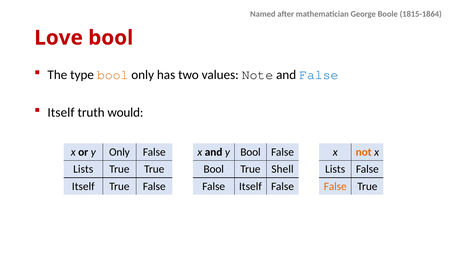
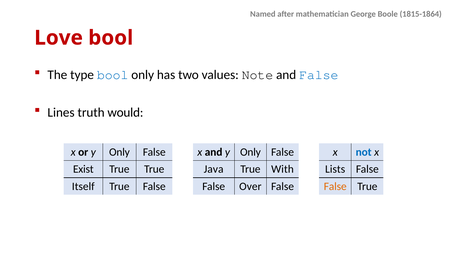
bool at (113, 75) colour: orange -> blue
Itself at (61, 112): Itself -> Lines
and y Bool: Bool -> Only
not colour: orange -> blue
Lists at (83, 169): Lists -> Exist
Bool at (214, 169): Bool -> Java
Shell: Shell -> With
False Itself: Itself -> Over
